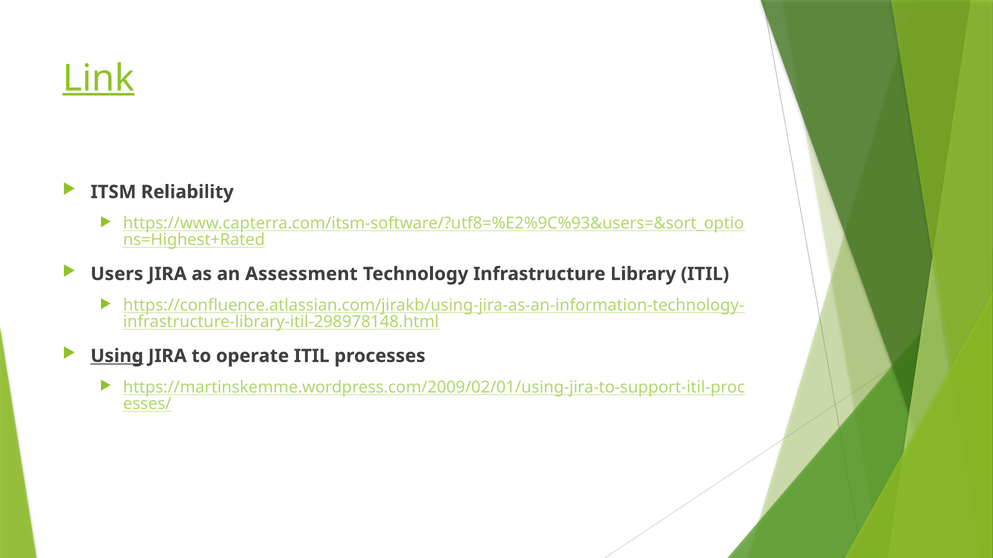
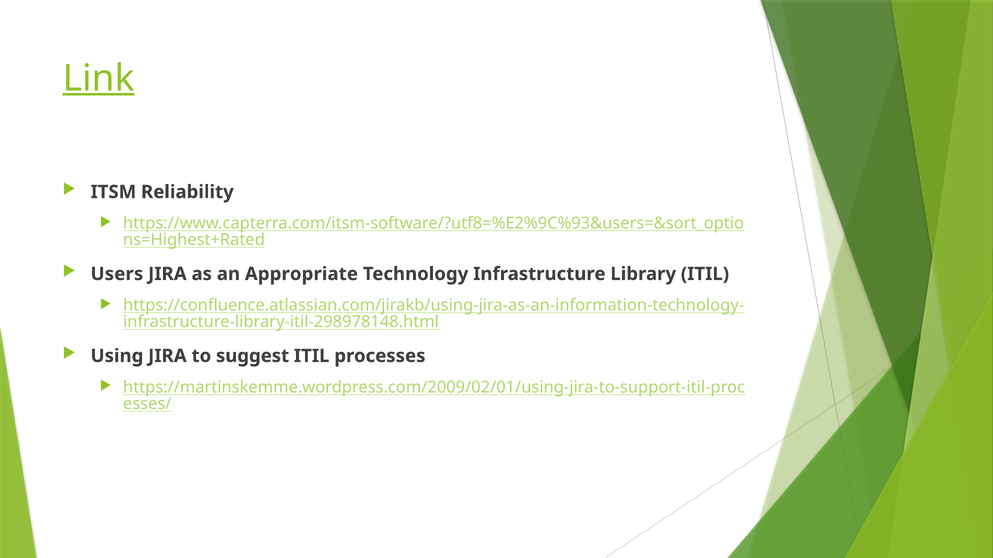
Assessment: Assessment -> Appropriate
Using underline: present -> none
operate: operate -> suggest
